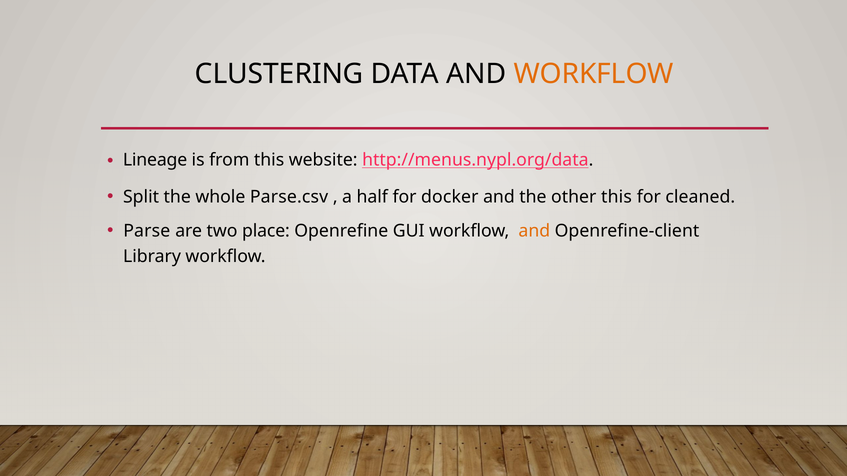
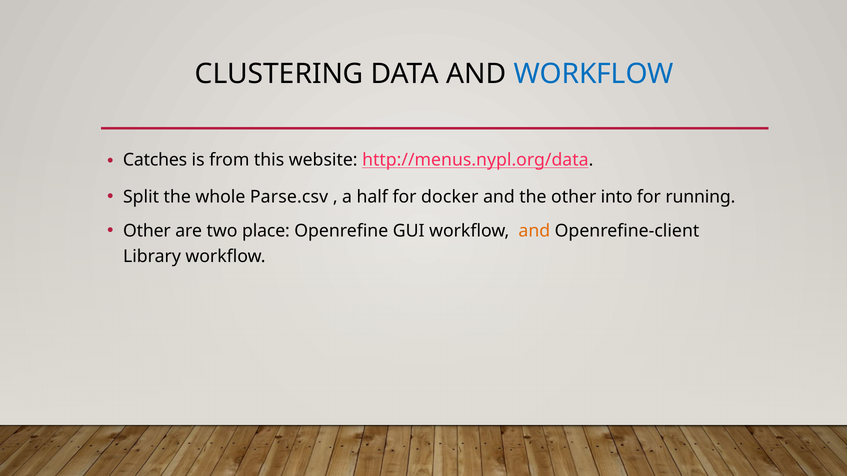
WORKFLOW at (594, 74) colour: orange -> blue
Lineage: Lineage -> Catches
other this: this -> into
cleaned: cleaned -> running
Parse at (147, 231): Parse -> Other
